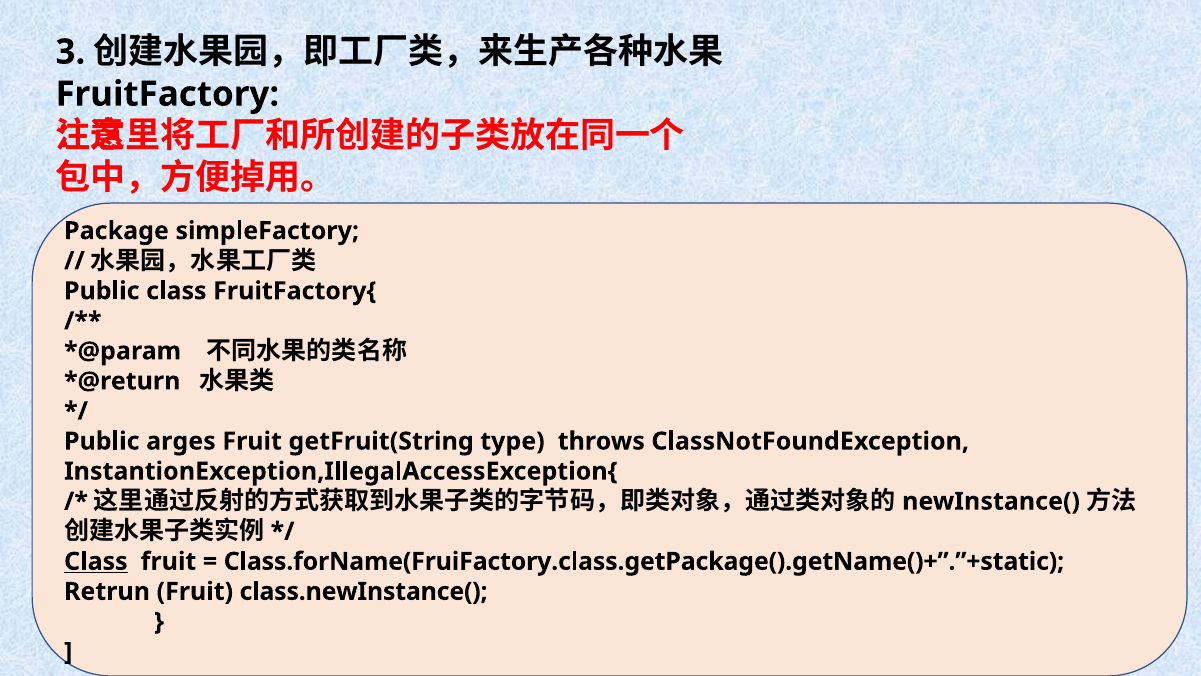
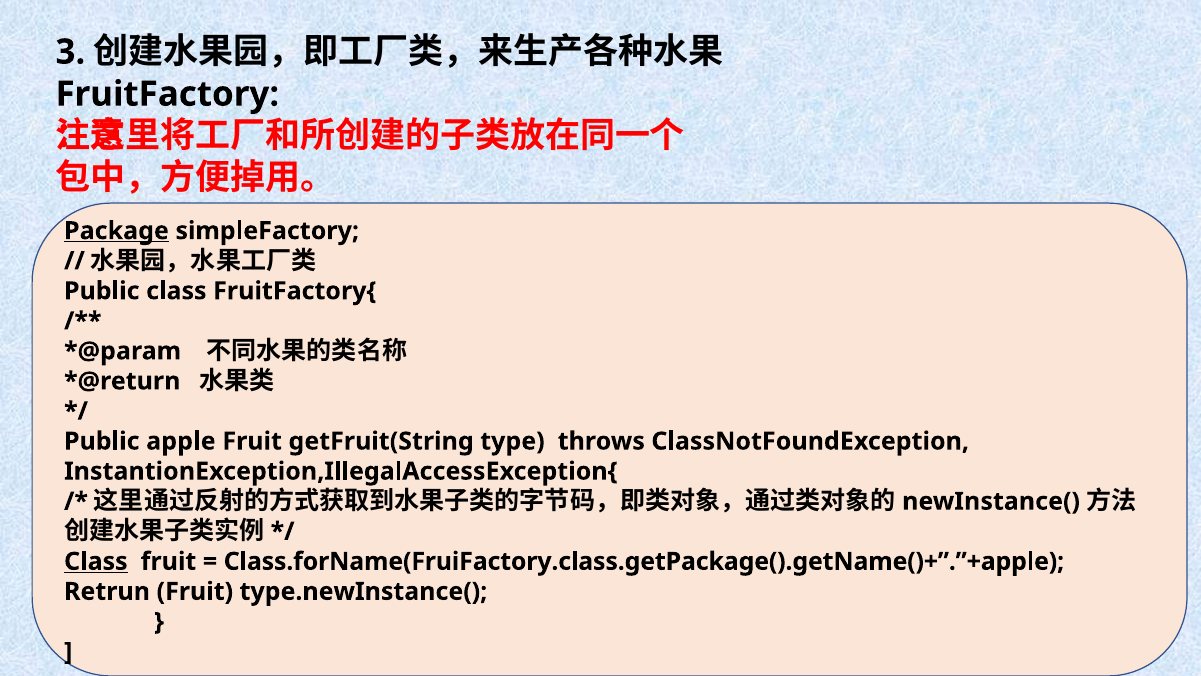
Package underline: none -> present
arges: arges -> apple
Class.forName(FruiFactory.class.getPackage().getName()+”.”+static: Class.forName(FruiFactory.class.getPackage().getName()+”.”+static -> Class.forName(FruiFactory.class.getPackage().getName()+”.”+apple
class.newInstance(: class.newInstance( -> type.newInstance(
